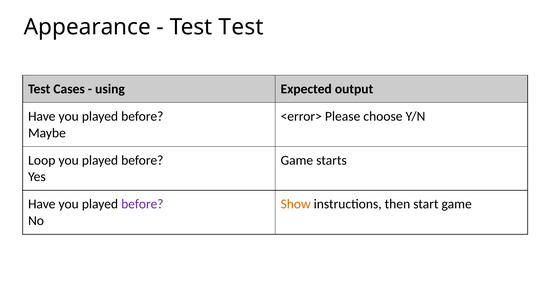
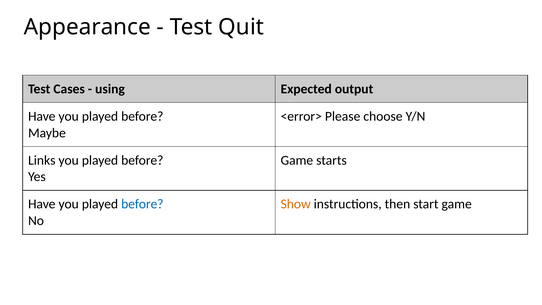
Test at (241, 27): Test -> Quit
Loop: Loop -> Links
before at (142, 204) colour: purple -> blue
